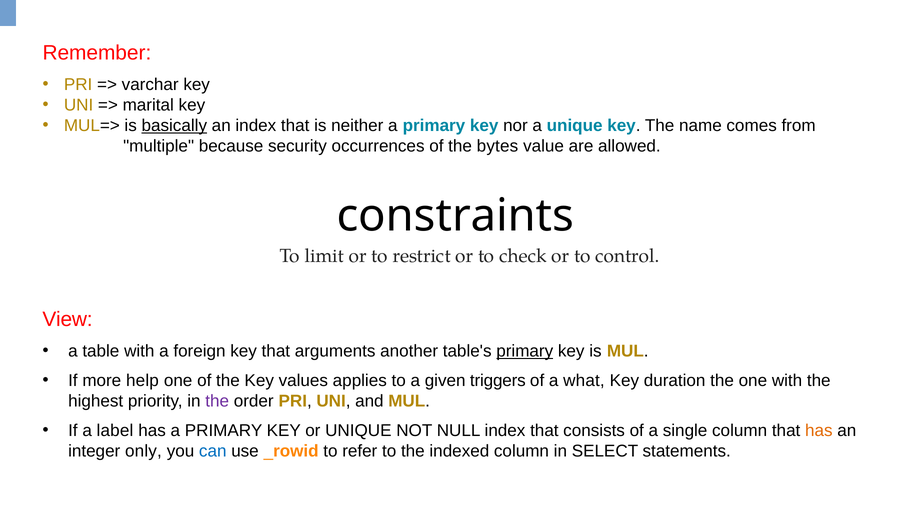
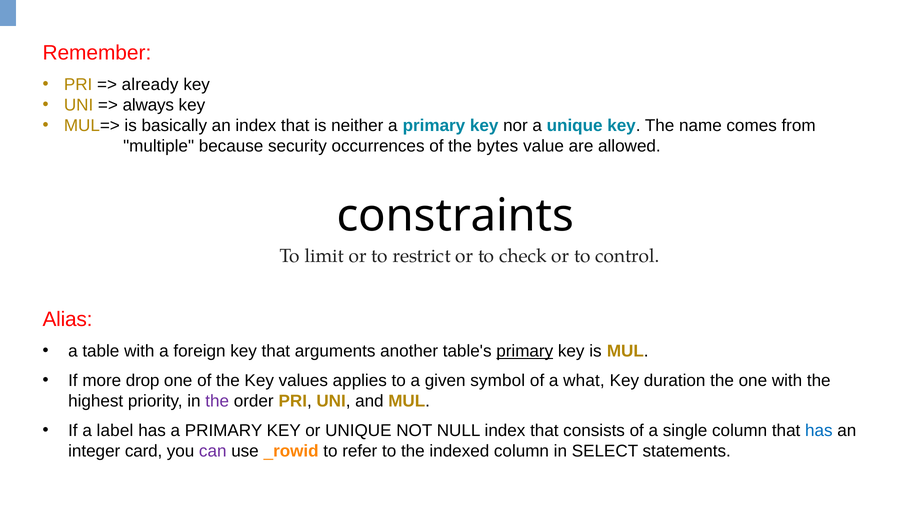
varchar: varchar -> already
marital: marital -> always
basically underline: present -> none
View: View -> Alias
help: help -> drop
triggers: triggers -> symbol
has at (819, 431) colour: orange -> blue
only: only -> card
can colour: blue -> purple
